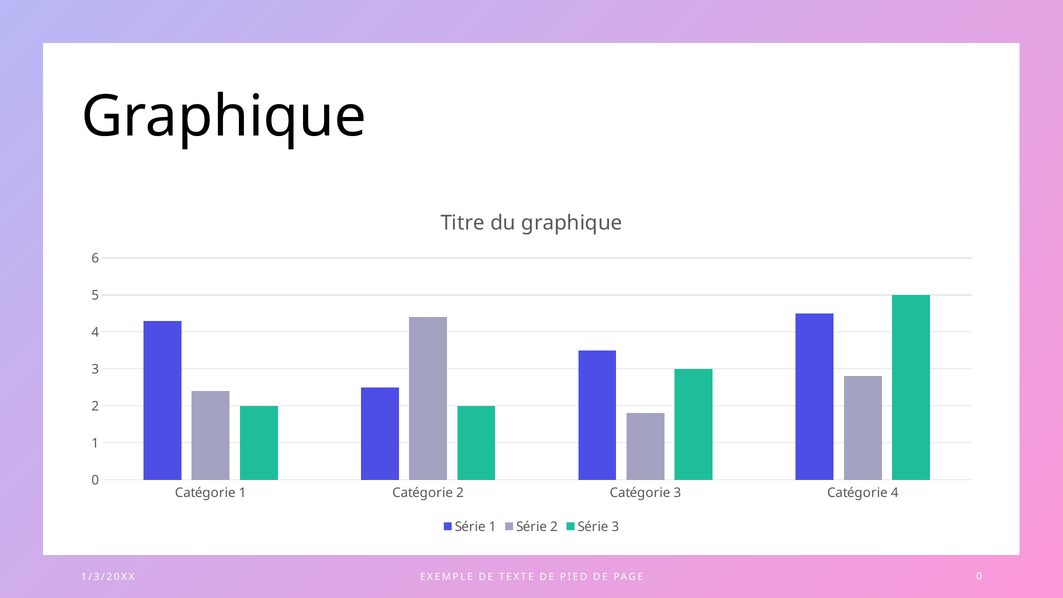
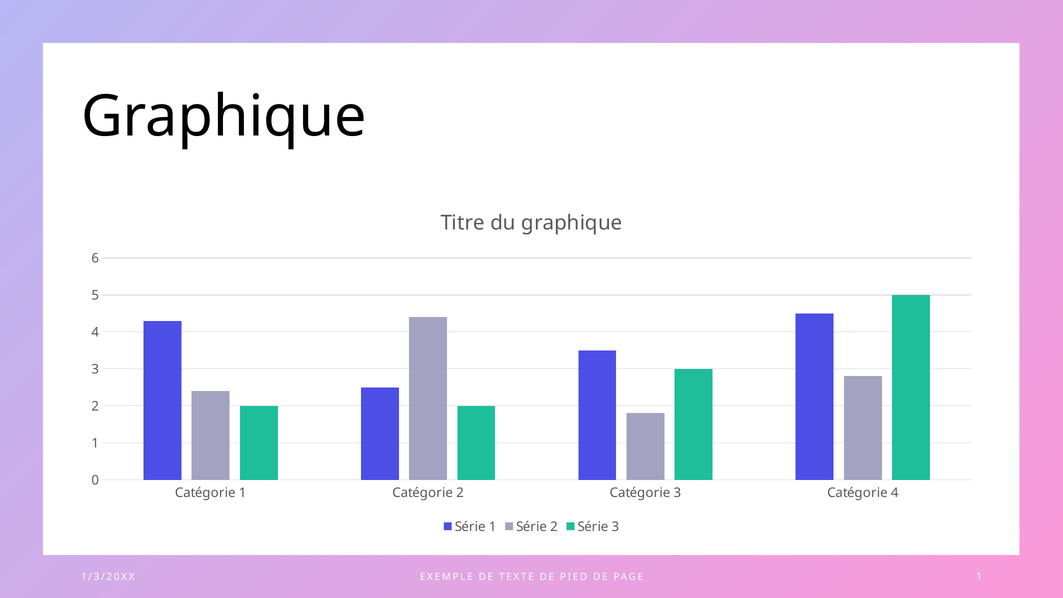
PAGE 0: 0 -> 1
